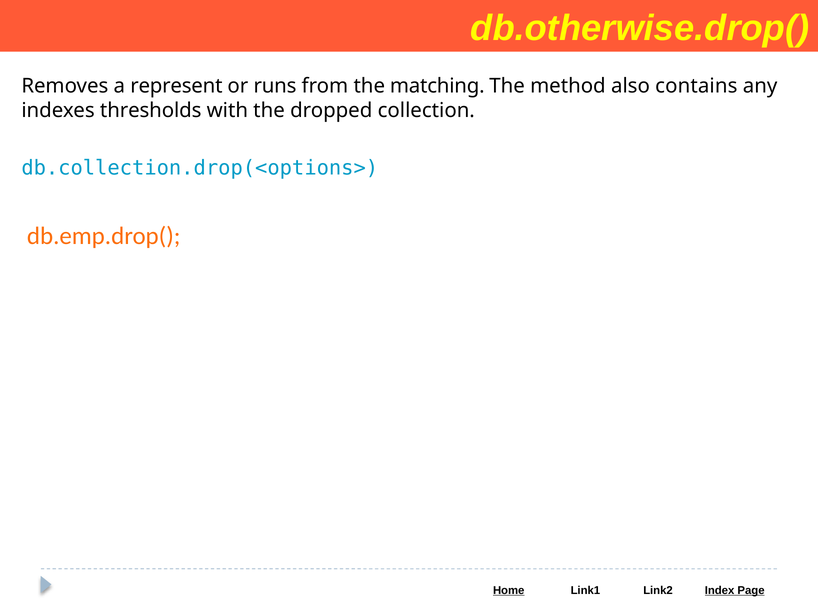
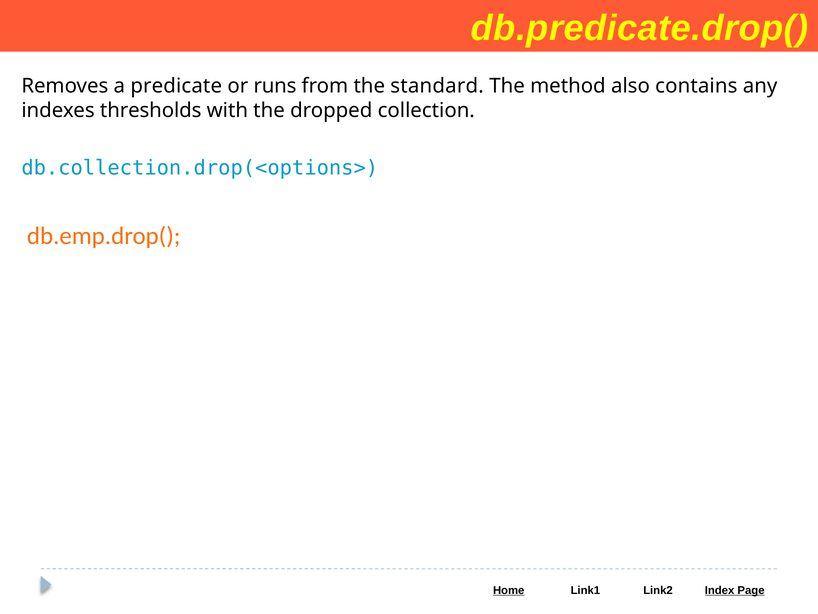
db.otherwise.drop(: db.otherwise.drop( -> db.predicate.drop(
represent: represent -> predicate
matching: matching -> standard
